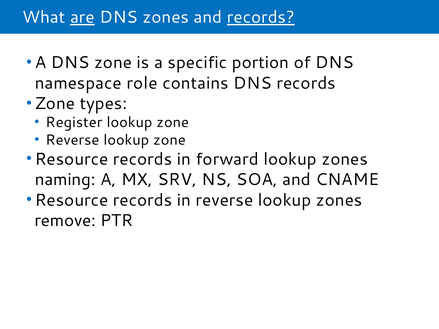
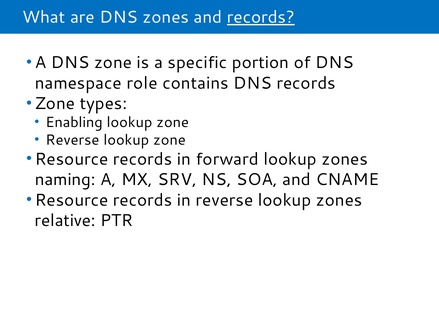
are underline: present -> none
Register: Register -> Enabling
remove: remove -> relative
